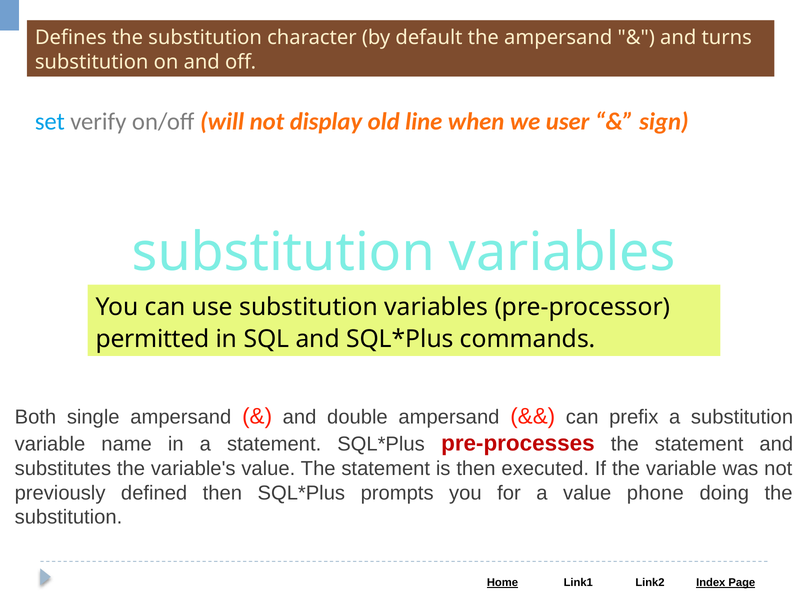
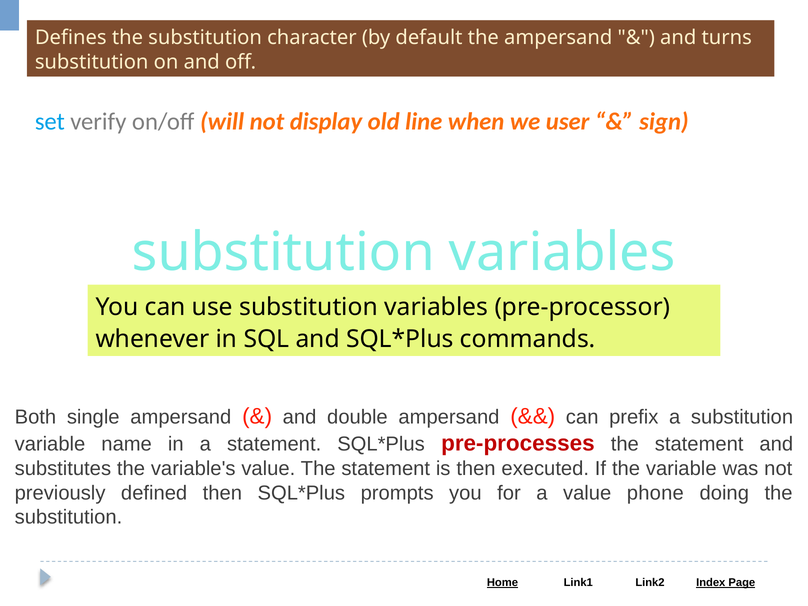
permitted: permitted -> whenever
